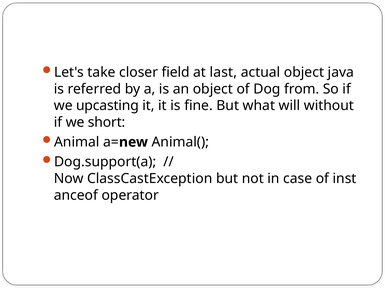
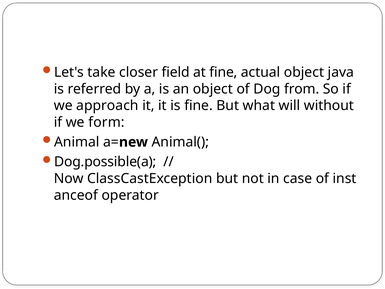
at last: last -> fine
upcasting: upcasting -> approach
short: short -> form
Dog.support(a: Dog.support(a -> Dog.possible(a
